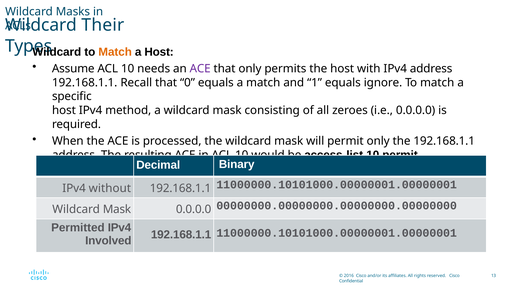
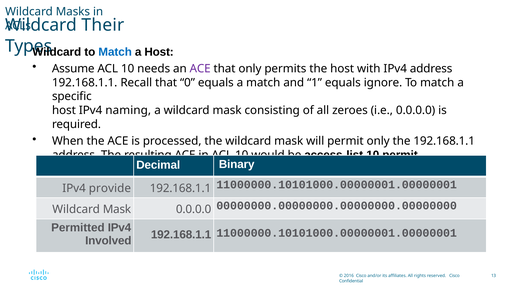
Match at (115, 52) colour: orange -> blue
method: method -> naming
without: without -> provide
